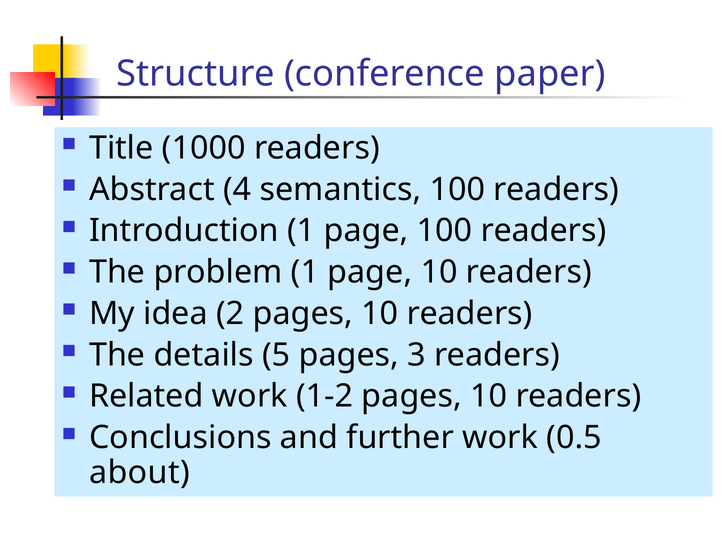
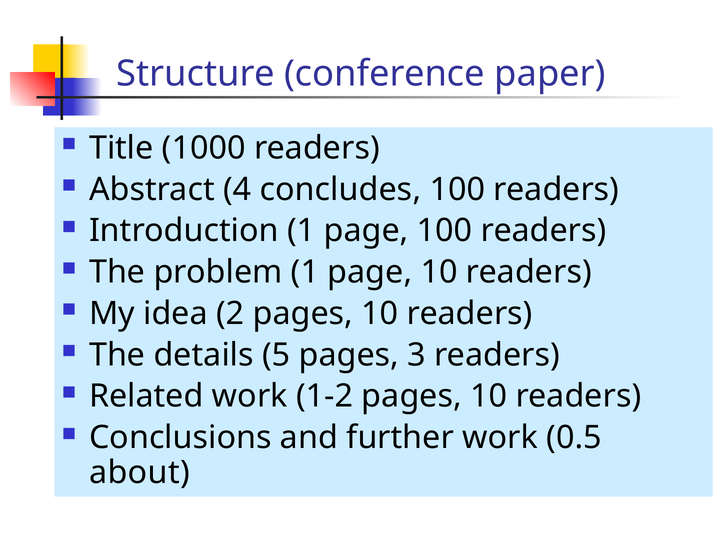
semantics: semantics -> concludes
